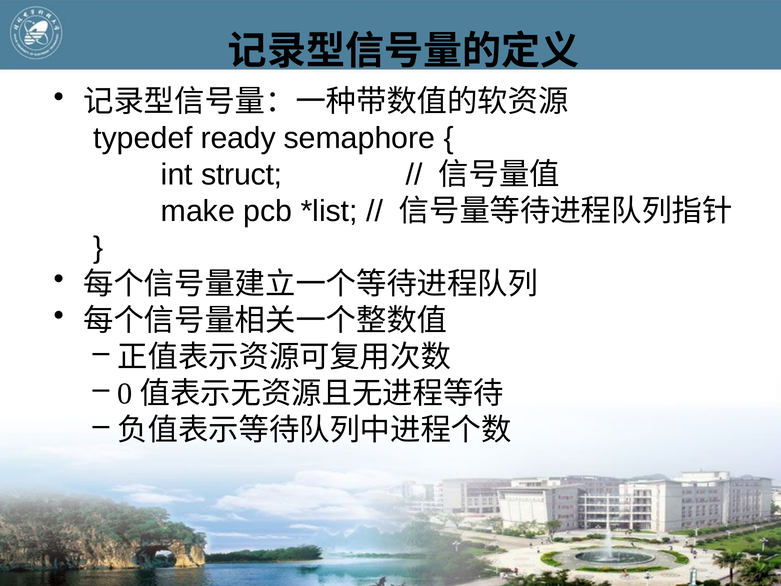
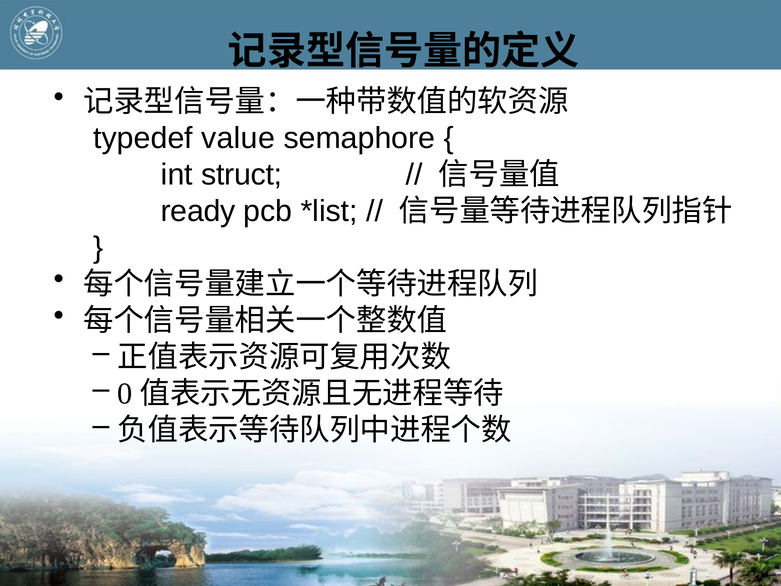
ready: ready -> value
make: make -> ready
